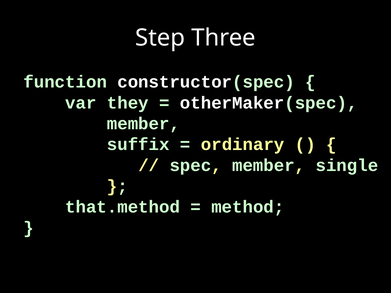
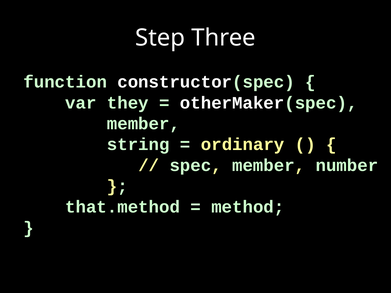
suffix: suffix -> string
single: single -> number
